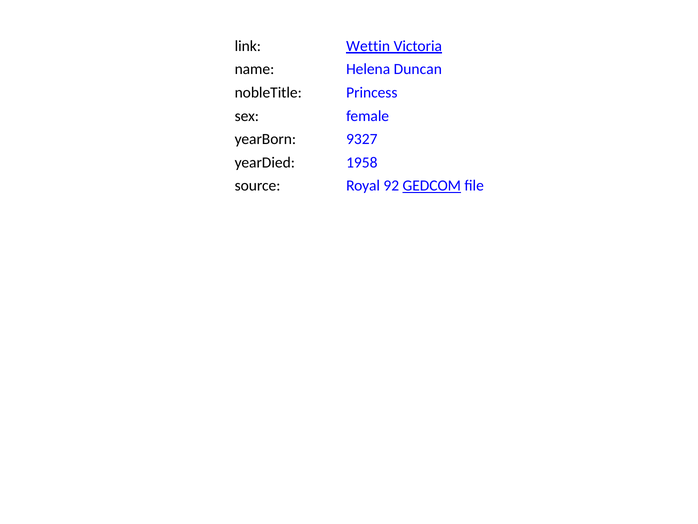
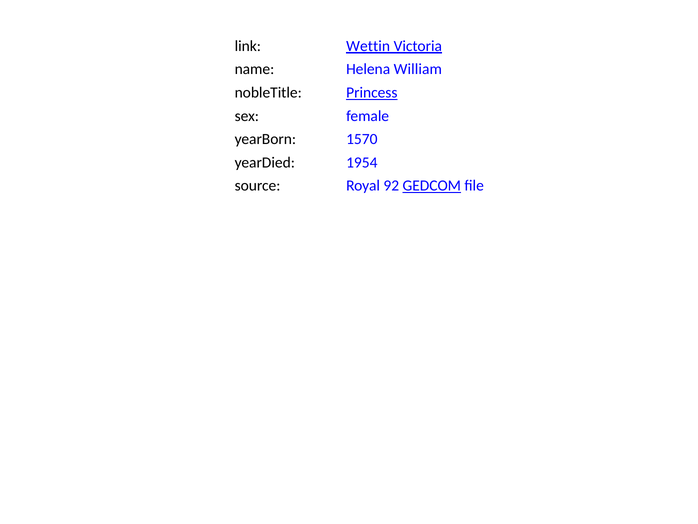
Duncan: Duncan -> William
Princess underline: none -> present
9327: 9327 -> 1570
1958: 1958 -> 1954
